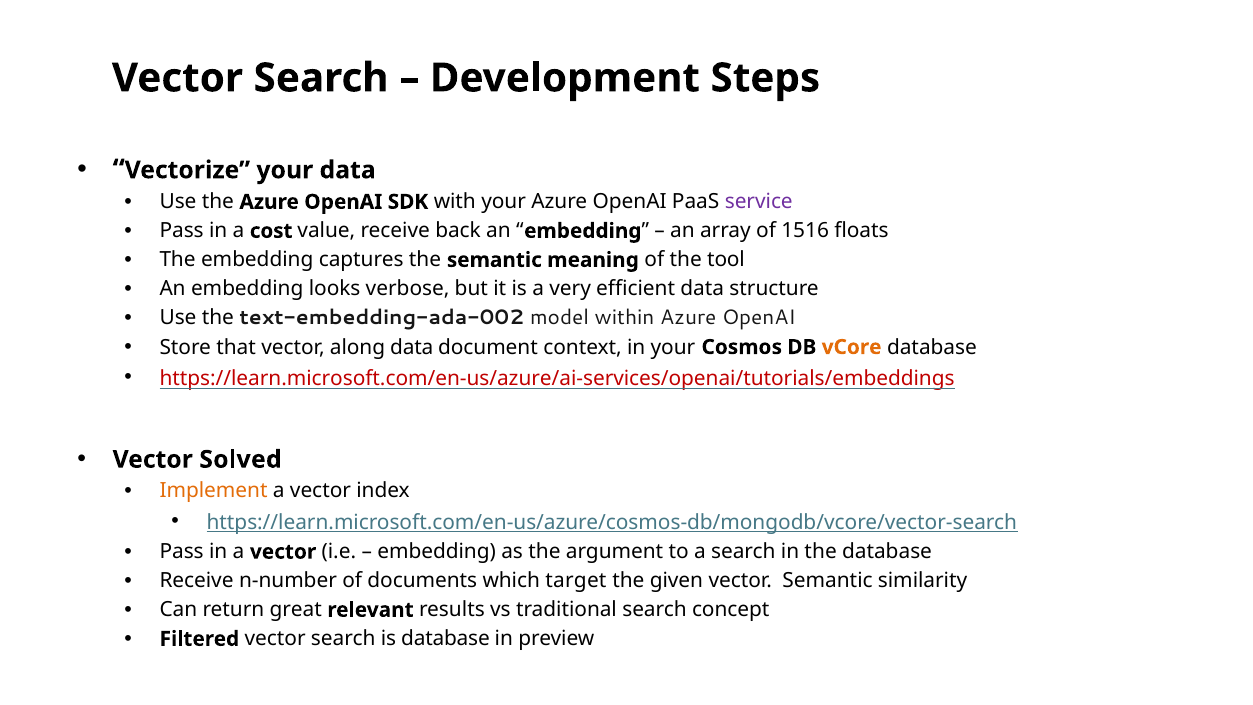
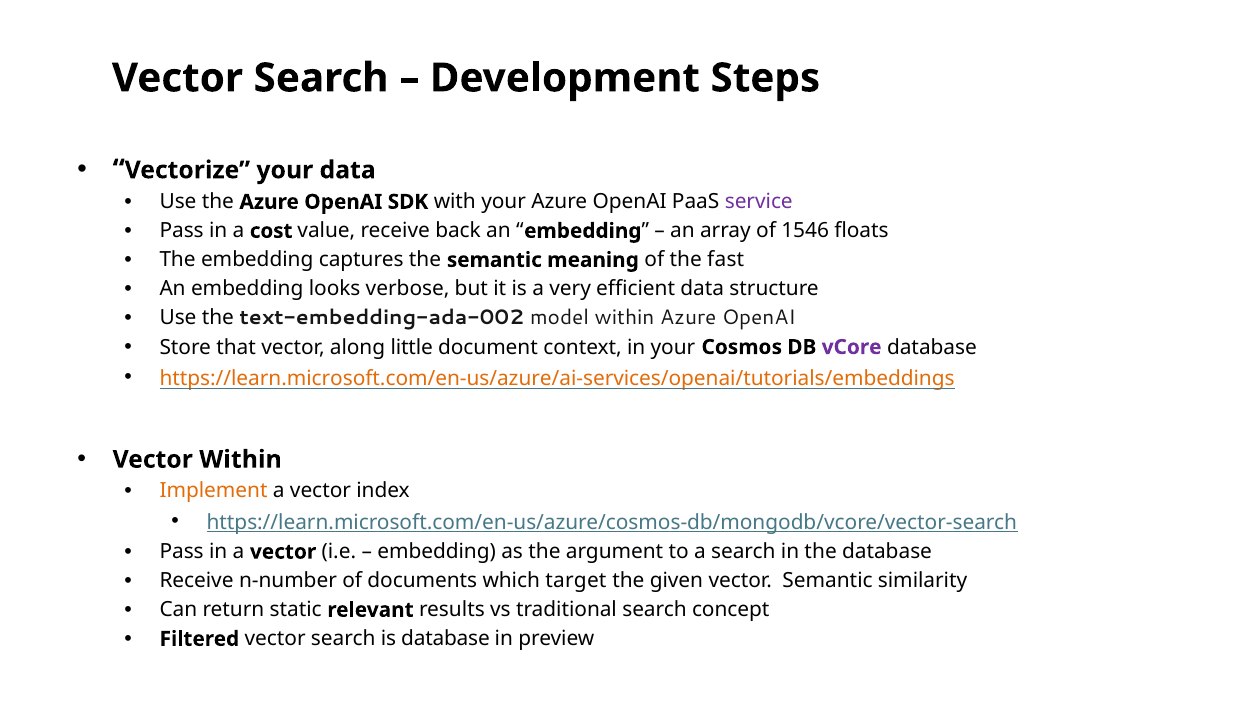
1516: 1516 -> 1546
tool: tool -> fast
along data: data -> little
vCore colour: orange -> purple
https://learn.microsoft.com/en-us/azure/ai-services/openai/tutorials/embeddings colour: red -> orange
Vector Solved: Solved -> Within
great: great -> static
